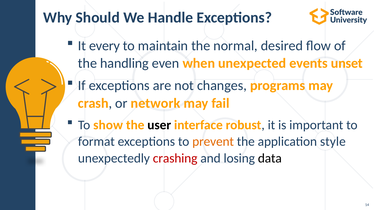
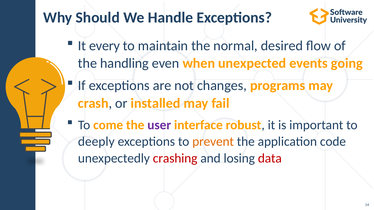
unset: unset -> going
network: network -> installed
show: show -> come
user colour: black -> purple
format: format -> deeply
style: style -> code
data colour: black -> red
